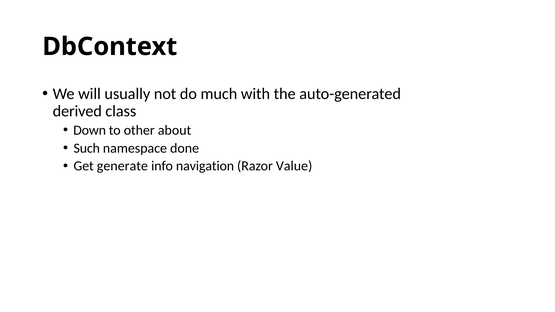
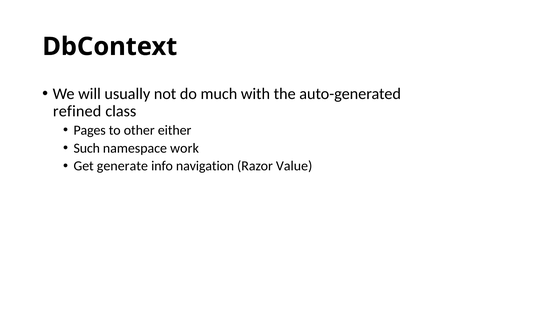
derived: derived -> refined
Down: Down -> Pages
about: about -> either
done: done -> work
